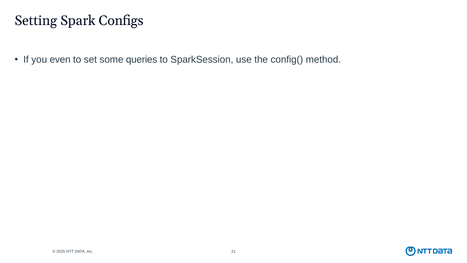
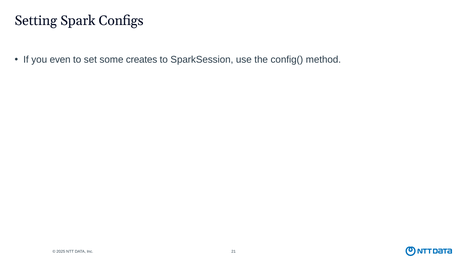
queries: queries -> creates
